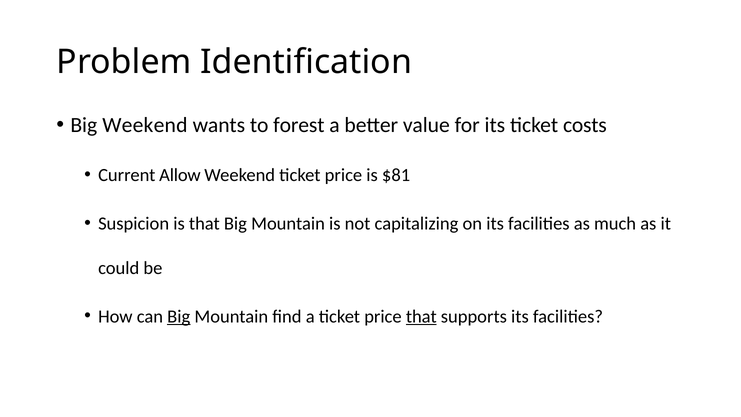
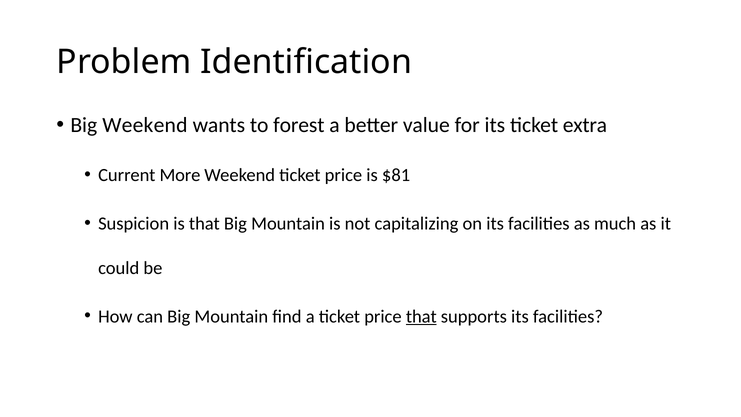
costs: costs -> extra
Allow: Allow -> More
Big at (179, 316) underline: present -> none
